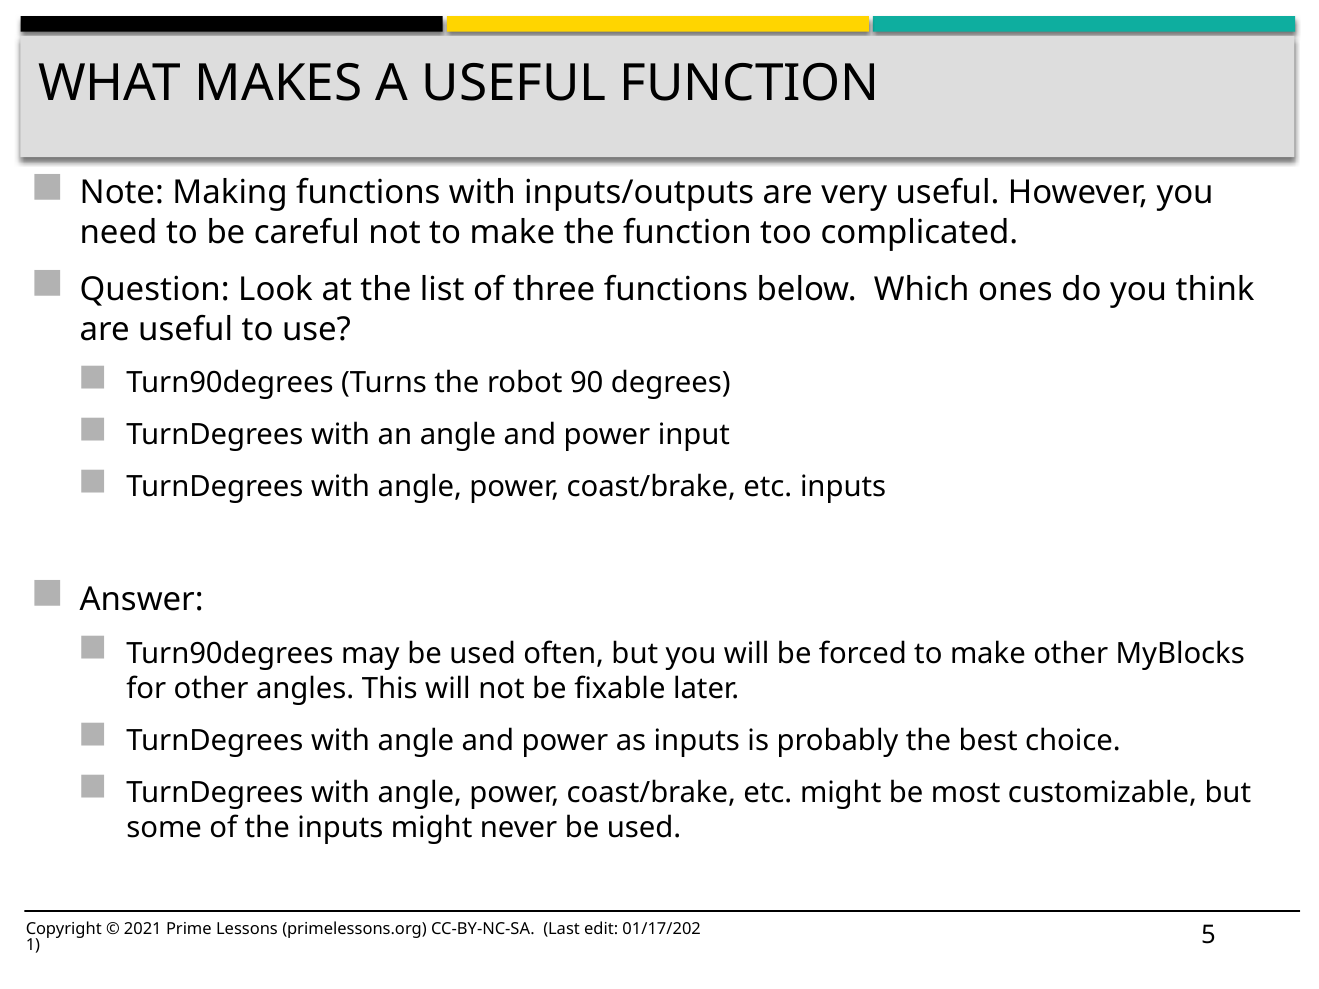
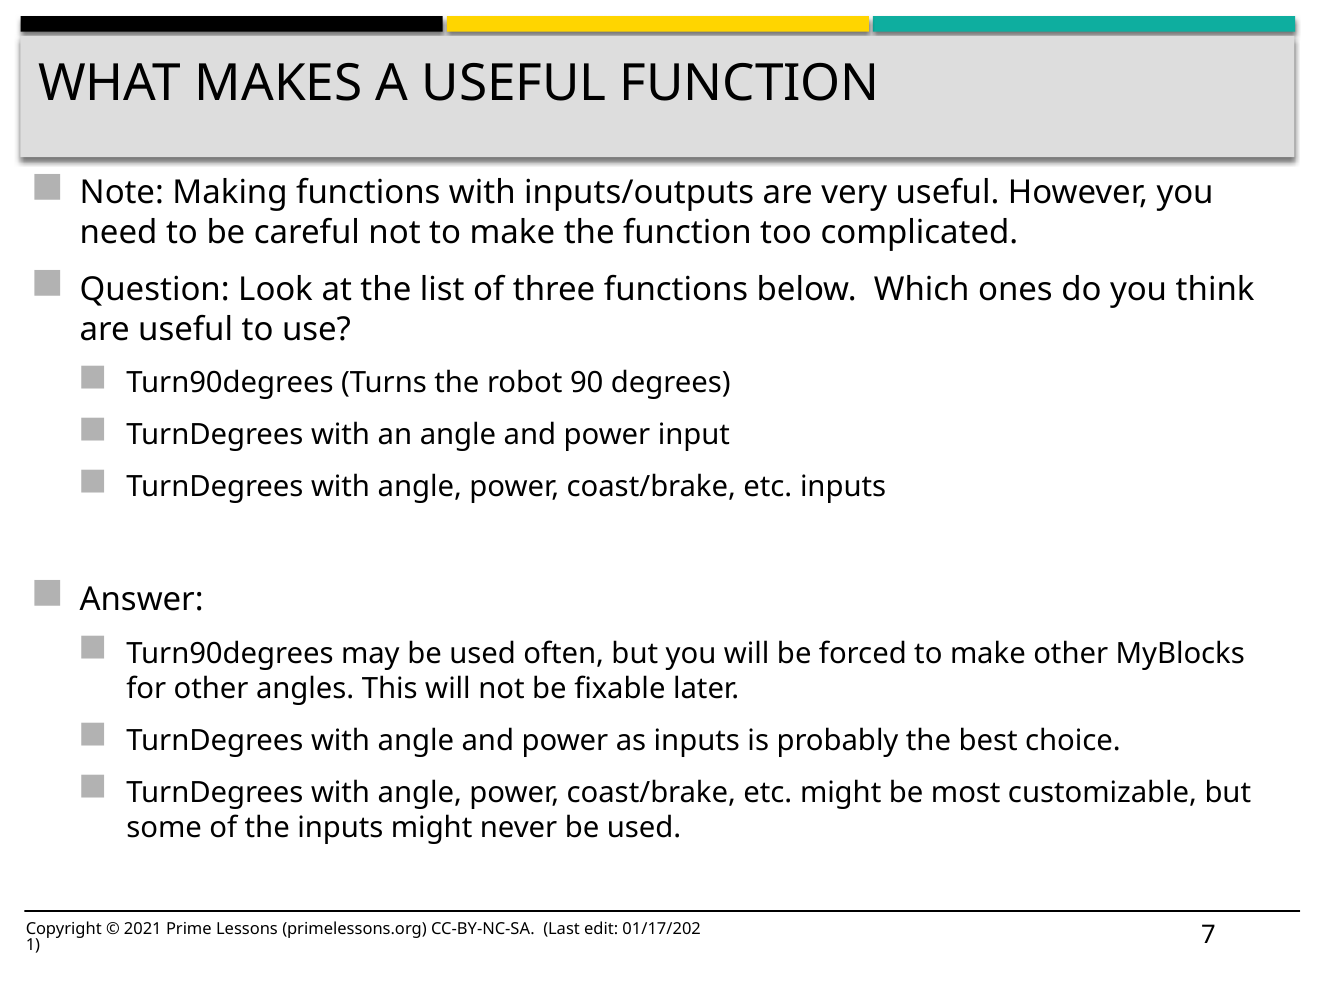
5: 5 -> 7
